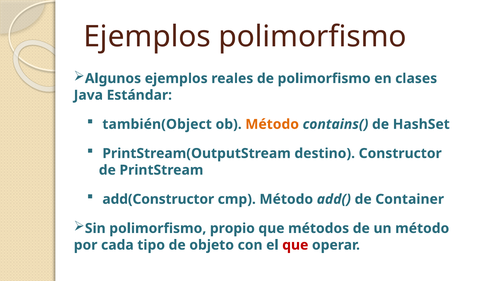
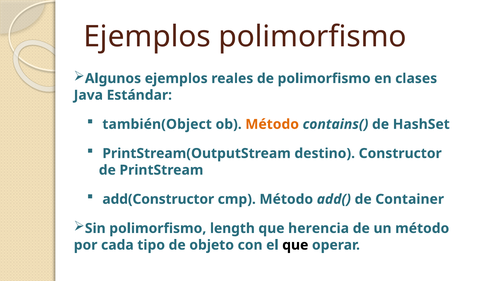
propio: propio -> length
métodos: métodos -> herencia
que at (295, 245) colour: red -> black
